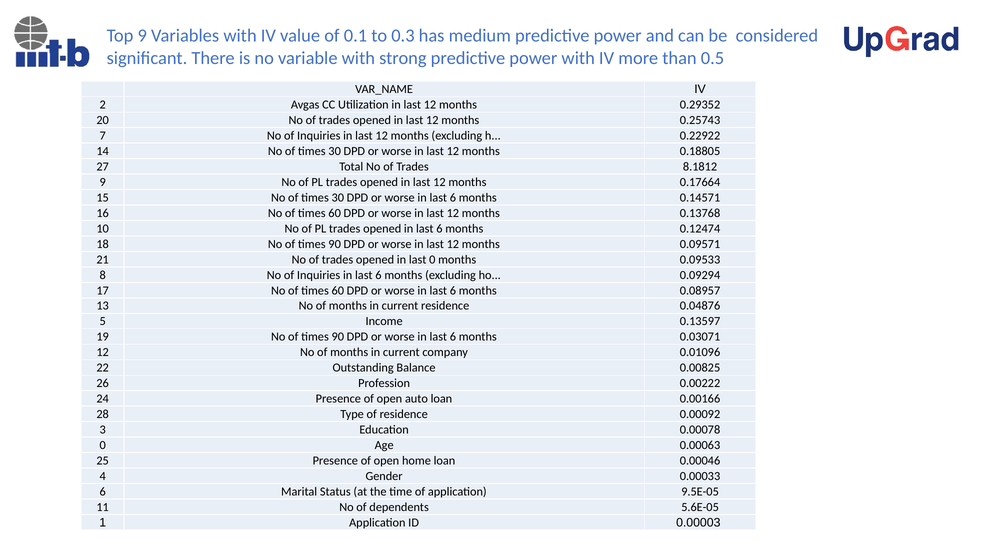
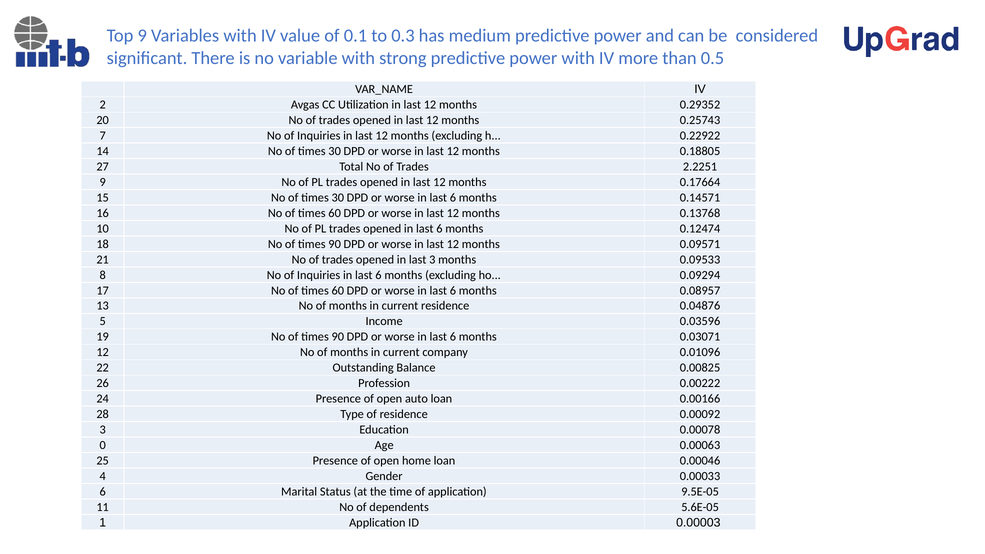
8.1812: 8.1812 -> 2.2251
last 0: 0 -> 3
0.13597: 0.13597 -> 0.03596
